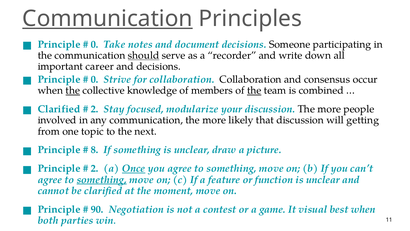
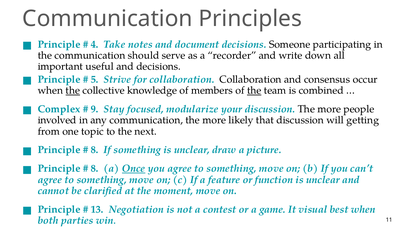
Communication at (107, 18) underline: present -> none
0 at (95, 44): 0 -> 4
should underline: present -> none
career: career -> useful
0 at (95, 79): 0 -> 5
Clarified at (59, 109): Clarified -> Complex
2 at (95, 109): 2 -> 9
2 at (95, 168): 2 -> 8
something at (102, 179) underline: present -> none
90: 90 -> 13
